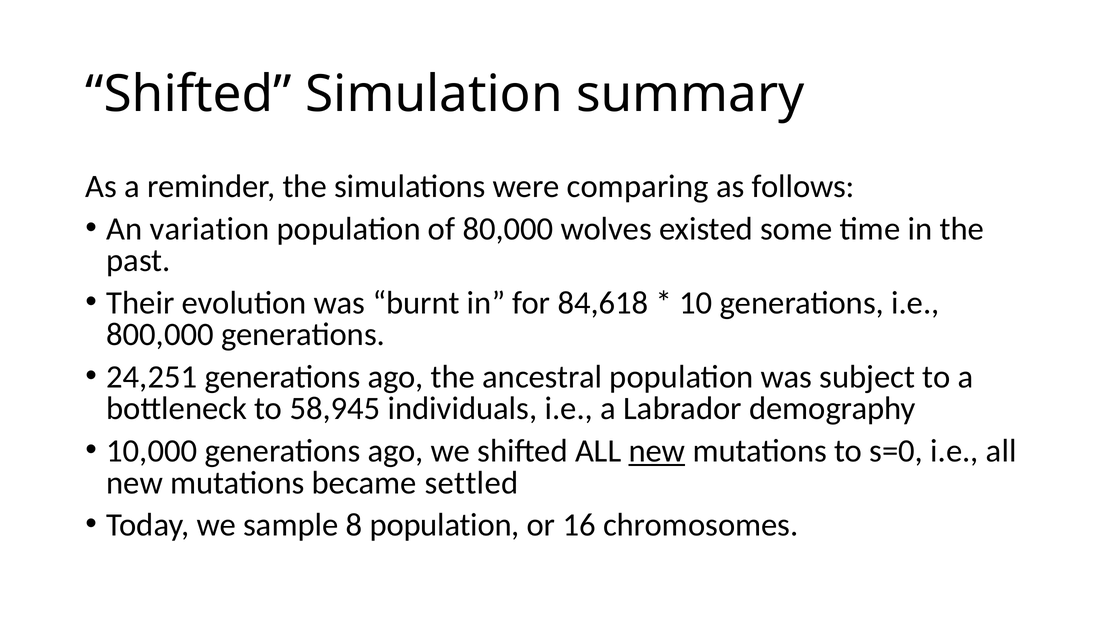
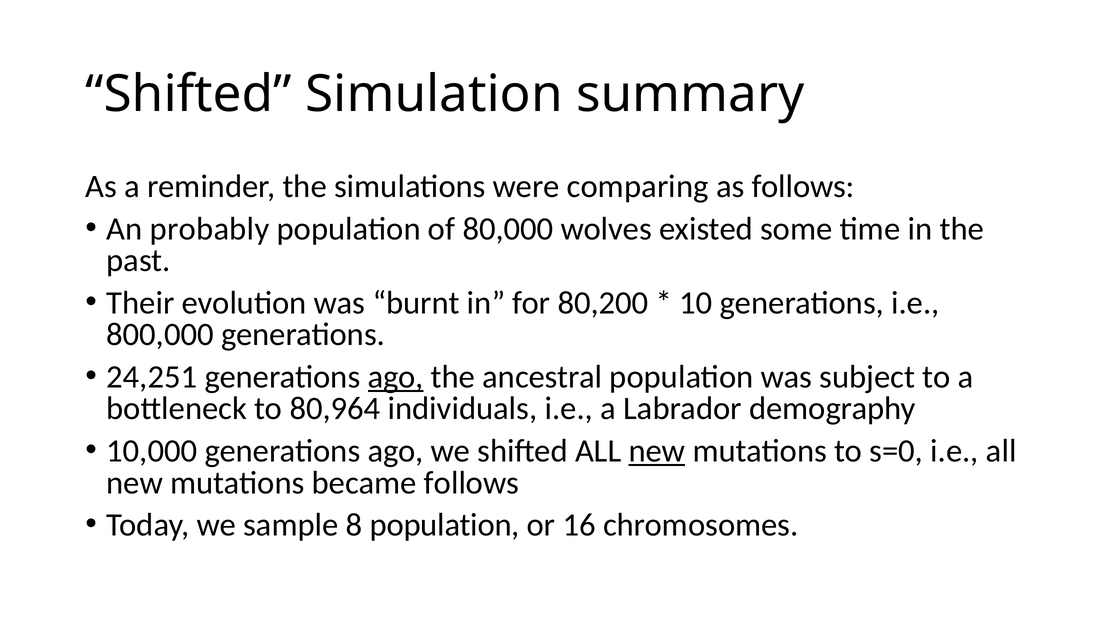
variation: variation -> probably
84,618: 84,618 -> 80,200
ago at (396, 377) underline: none -> present
58,945: 58,945 -> 80,964
became settled: settled -> follows
